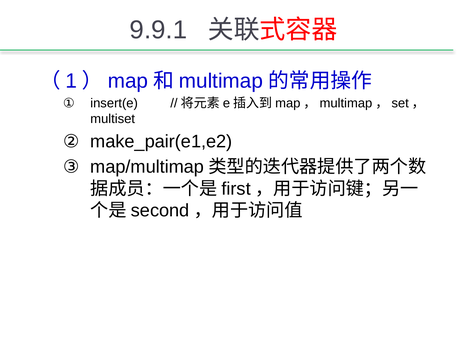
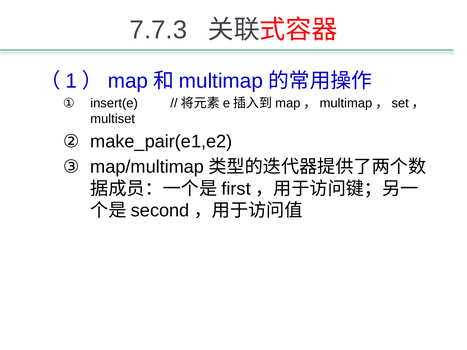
9.9.1: 9.9.1 -> 7.7.3
